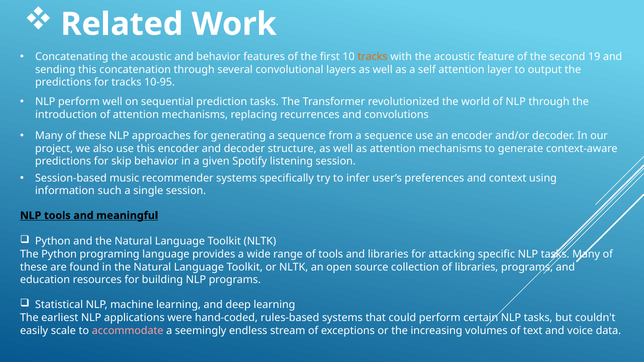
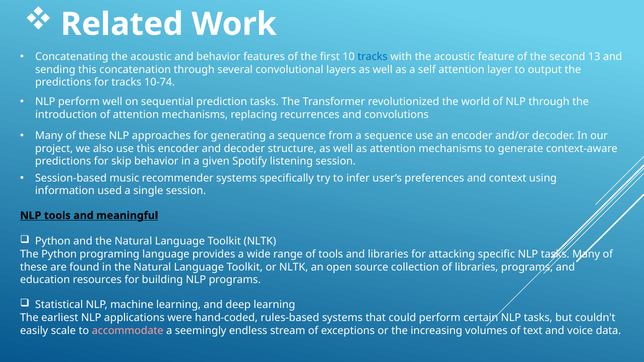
tracks at (373, 57) colour: orange -> blue
19: 19 -> 13
10-95: 10-95 -> 10-74
such: such -> used
